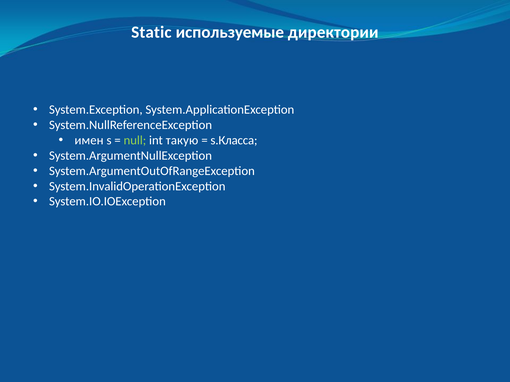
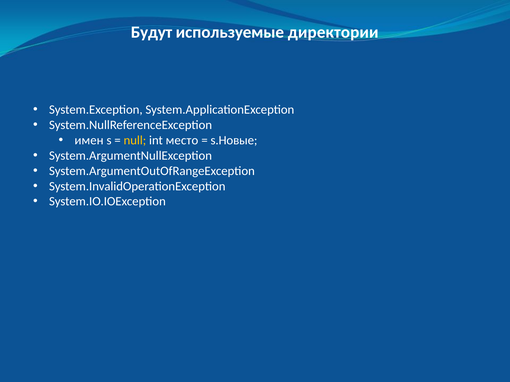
Static: Static -> Будут
null colour: light green -> yellow
такую: такую -> место
s.Класса: s.Класса -> s.Новые
